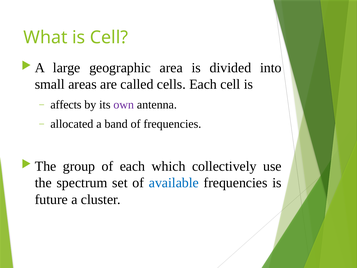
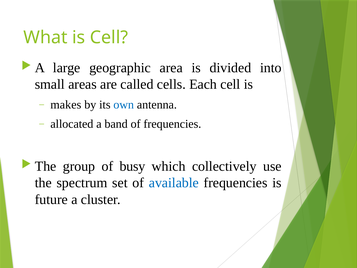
affects: affects -> makes
own colour: purple -> blue
of each: each -> busy
